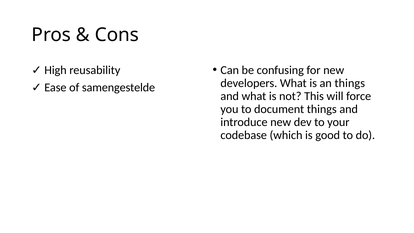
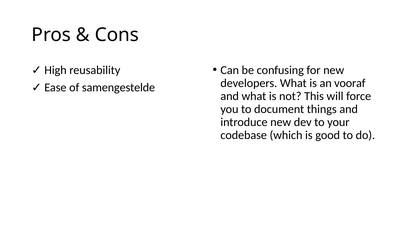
an things: things -> vooraf
